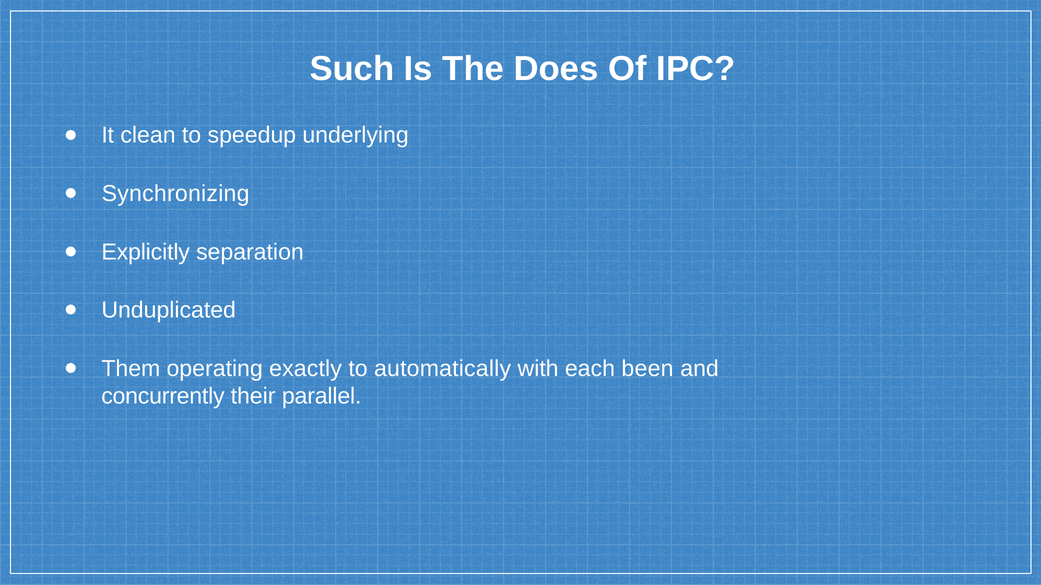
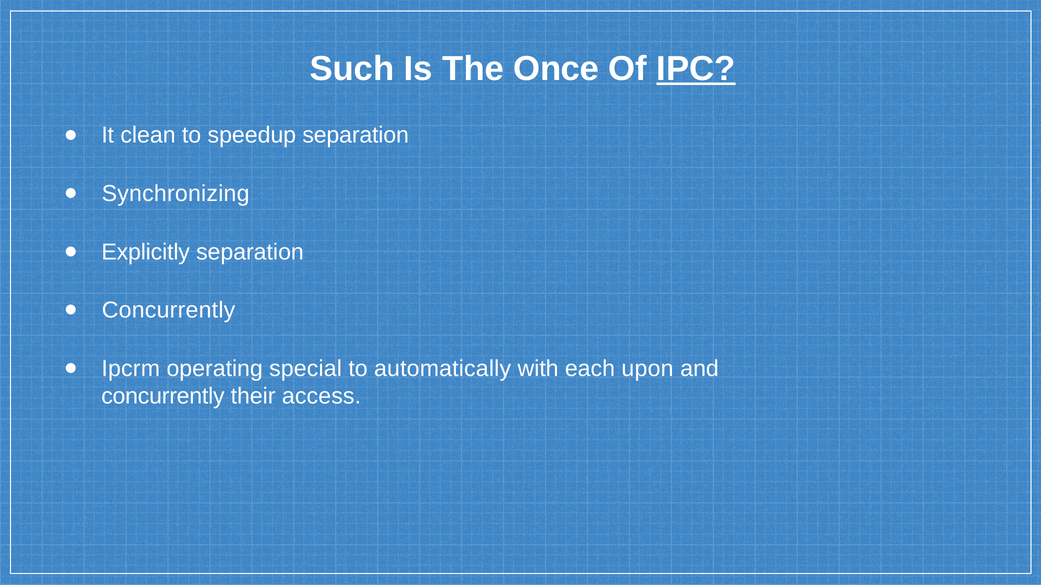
Does: Does -> Once
IPC underline: none -> present
speedup underlying: underlying -> separation
Unduplicated at (169, 311): Unduplicated -> Concurrently
Them: Them -> Ipcrm
exactly: exactly -> special
been: been -> upon
parallel: parallel -> access
